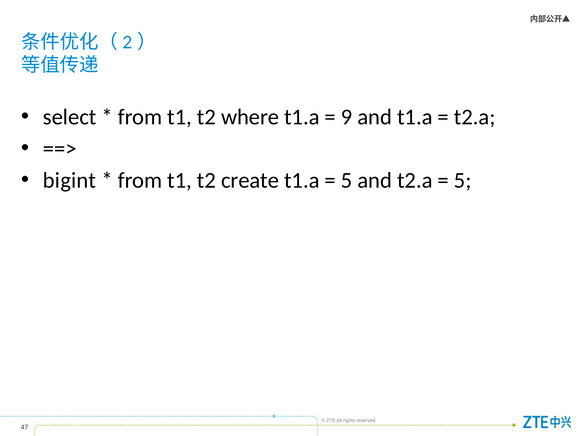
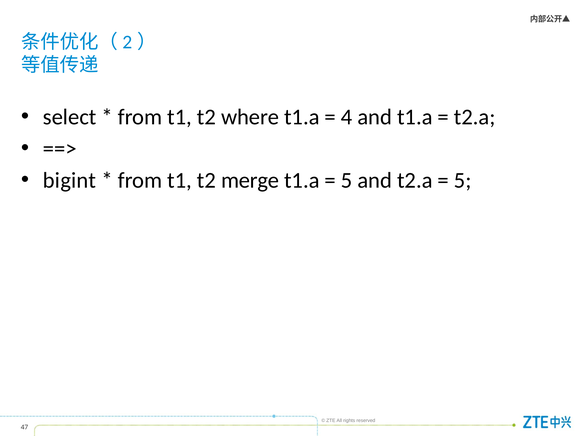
9: 9 -> 4
create: create -> merge
